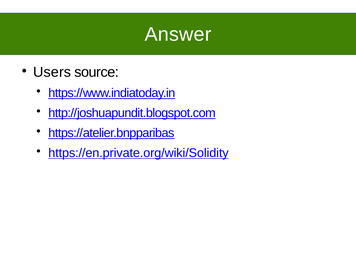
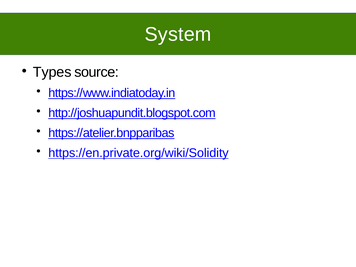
Answer: Answer -> System
Users: Users -> Types
